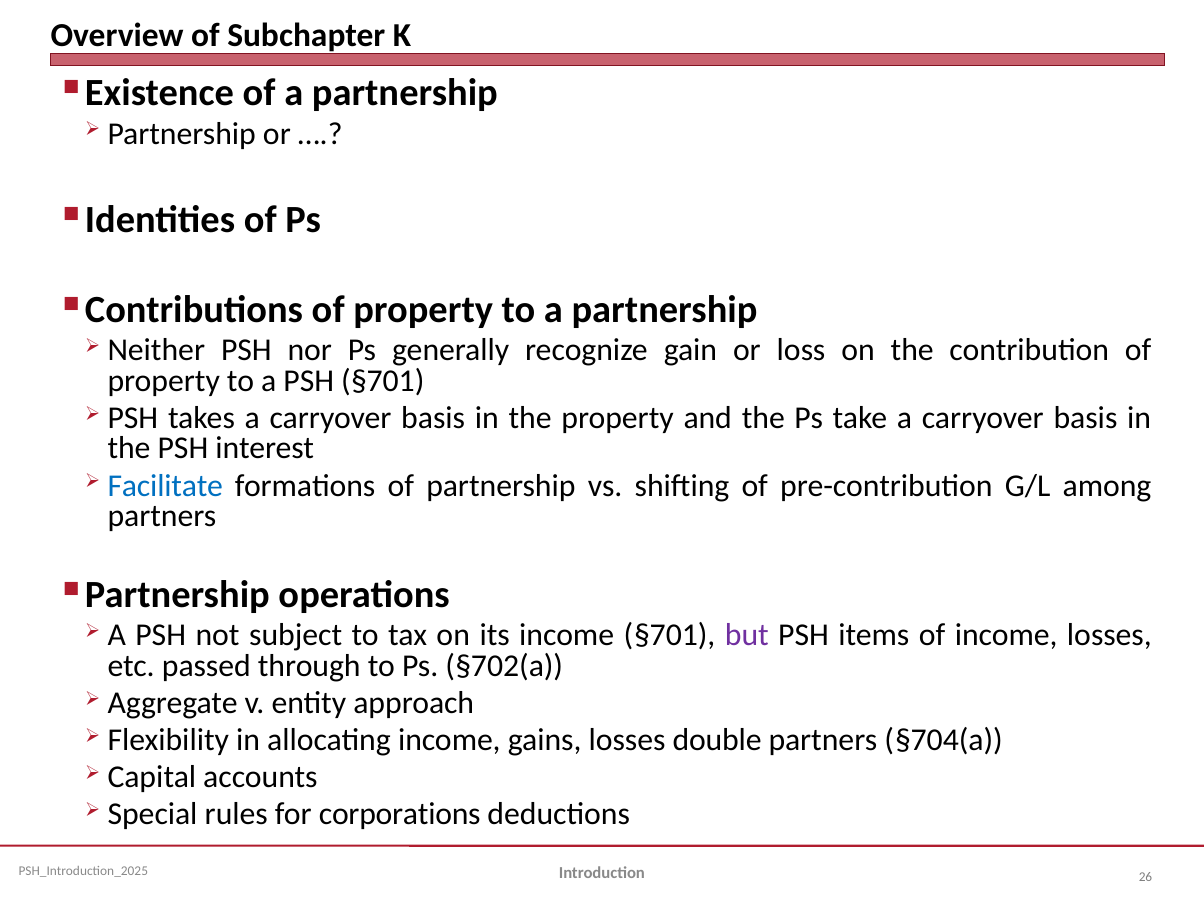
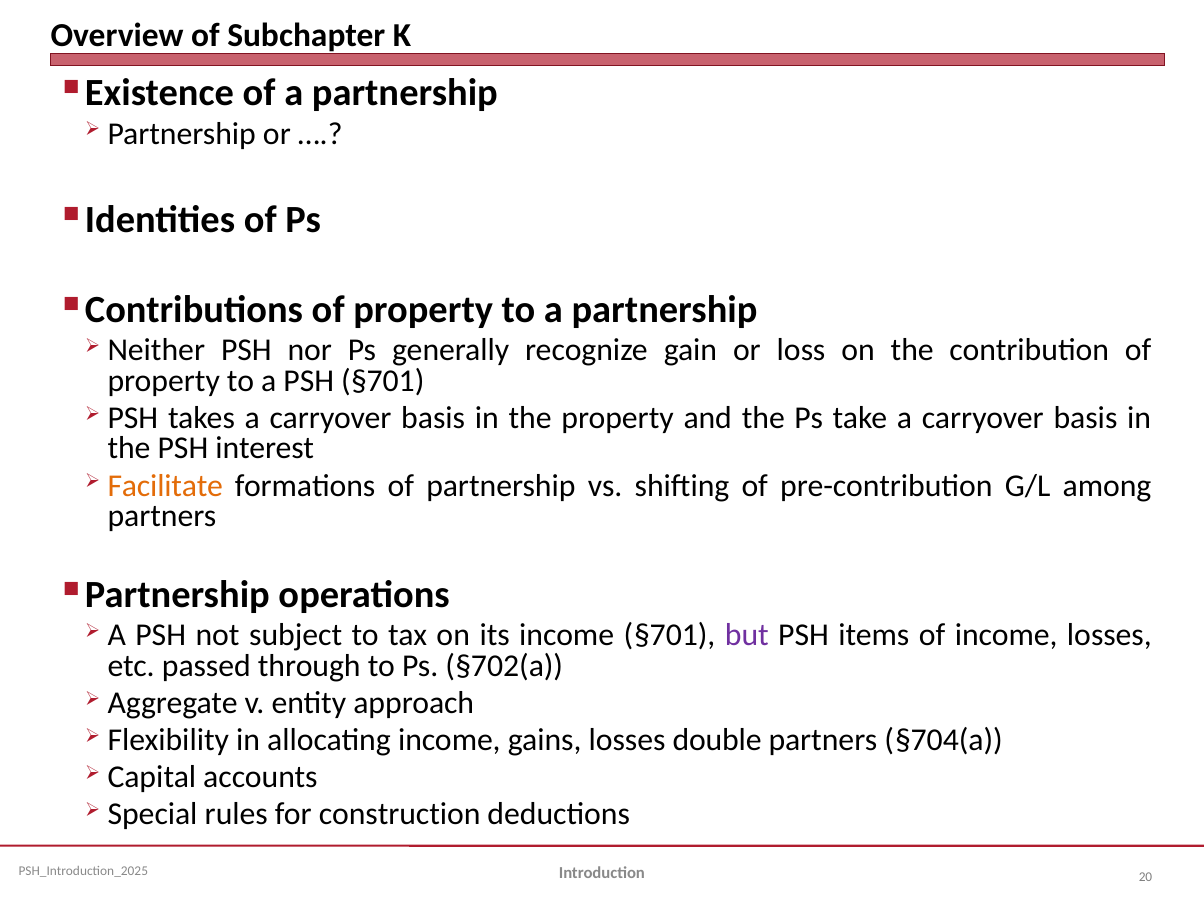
Facilitate colour: blue -> orange
corporations: corporations -> construction
26: 26 -> 20
